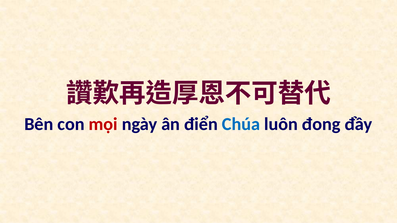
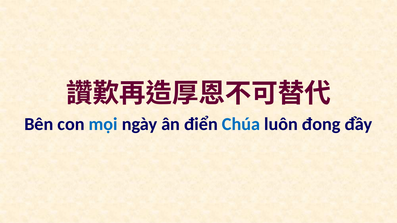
mọi colour: red -> blue
